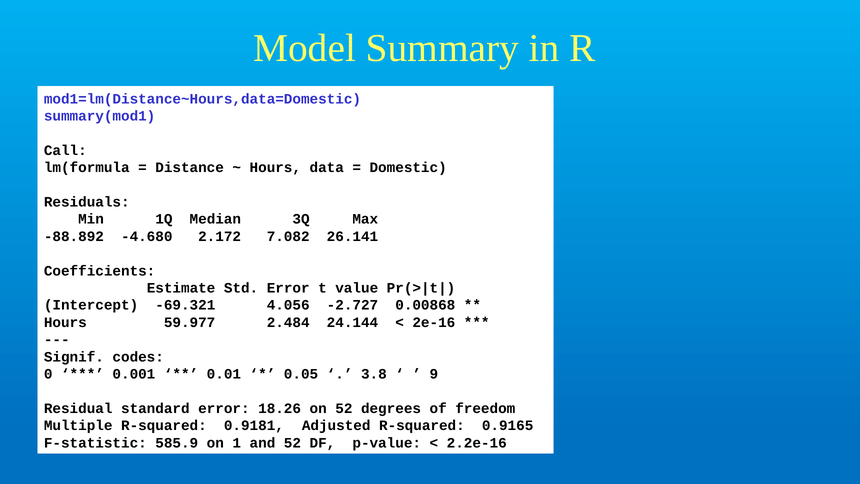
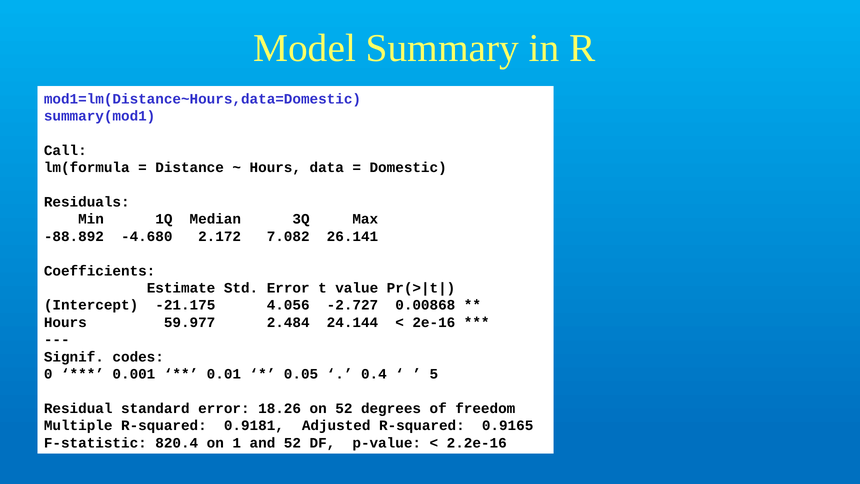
-69.321: -69.321 -> -21.175
3.8: 3.8 -> 0.4
9: 9 -> 5
585.9: 585.9 -> 820.4
